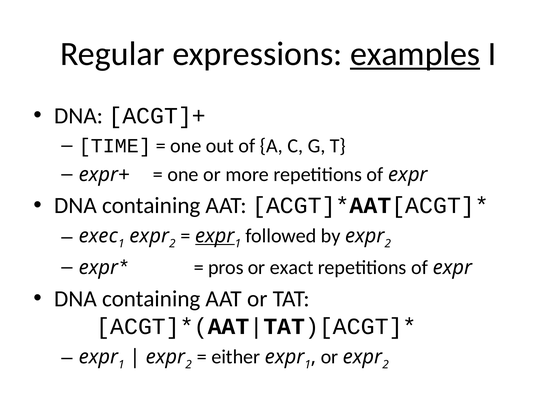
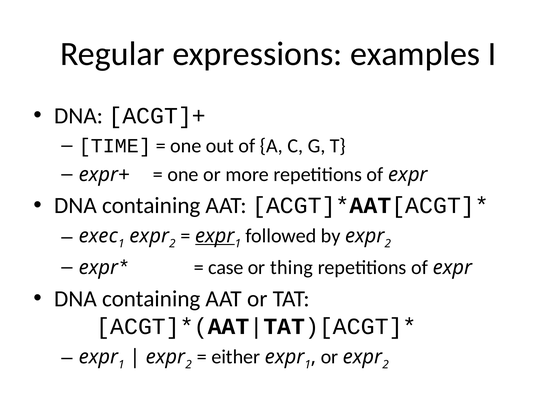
examples underline: present -> none
pros: pros -> case
exact: exact -> thing
